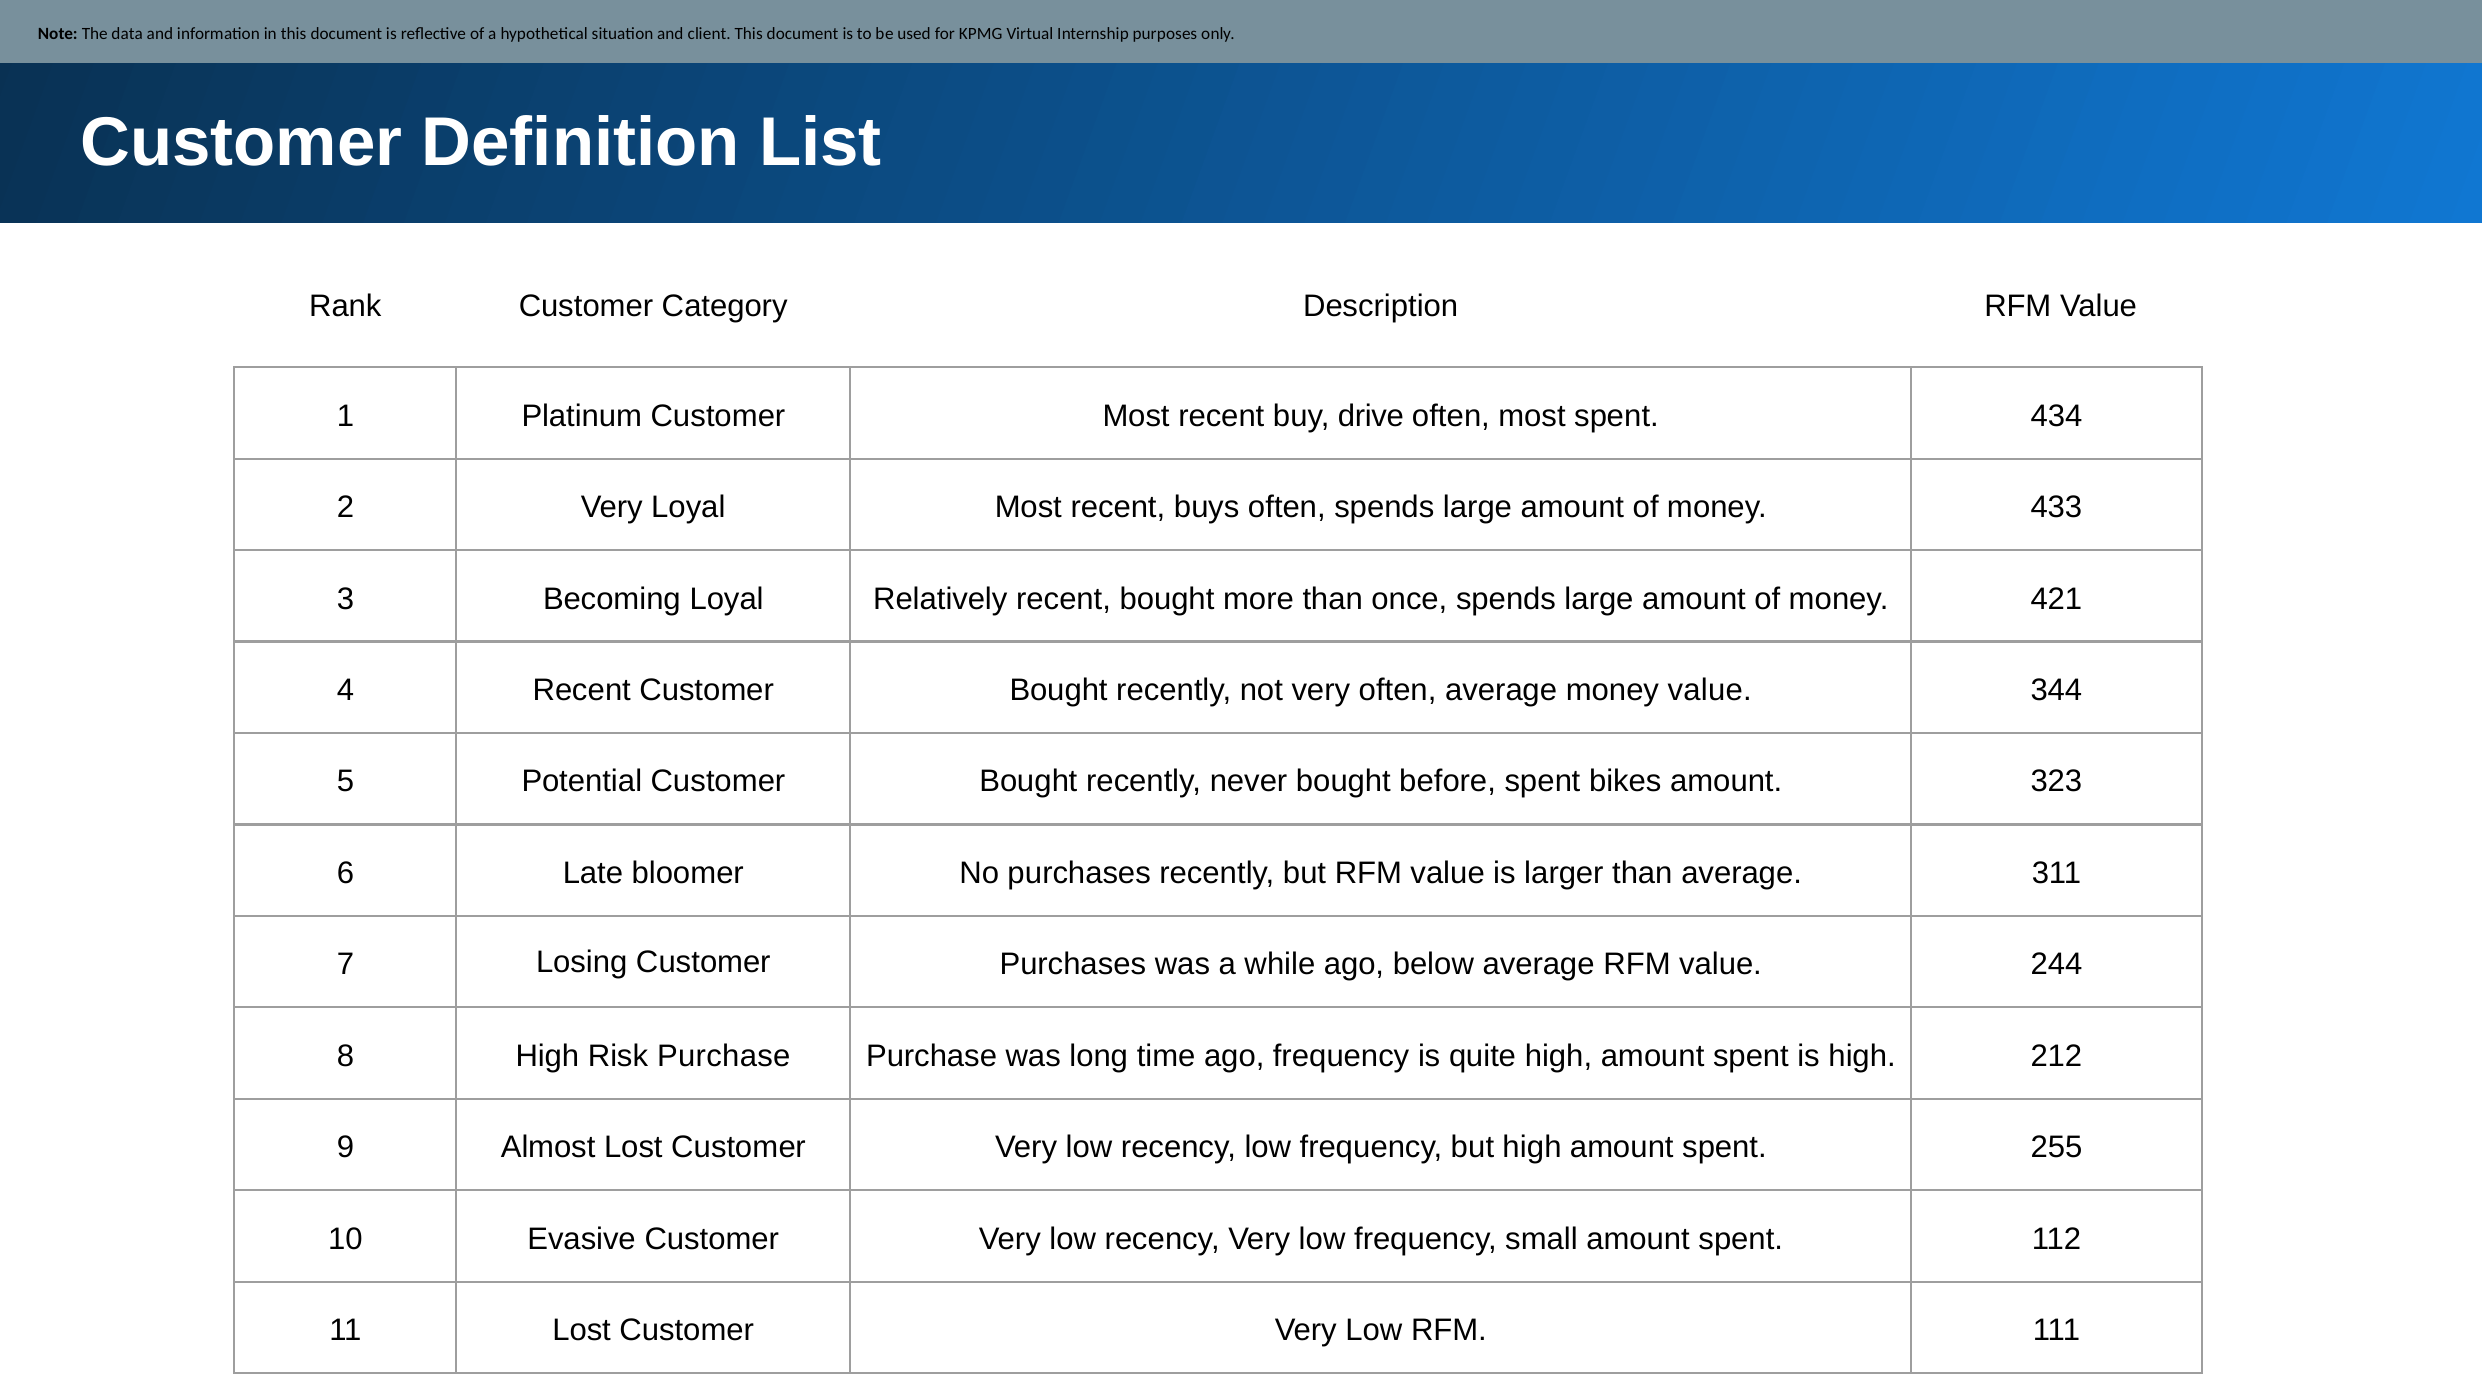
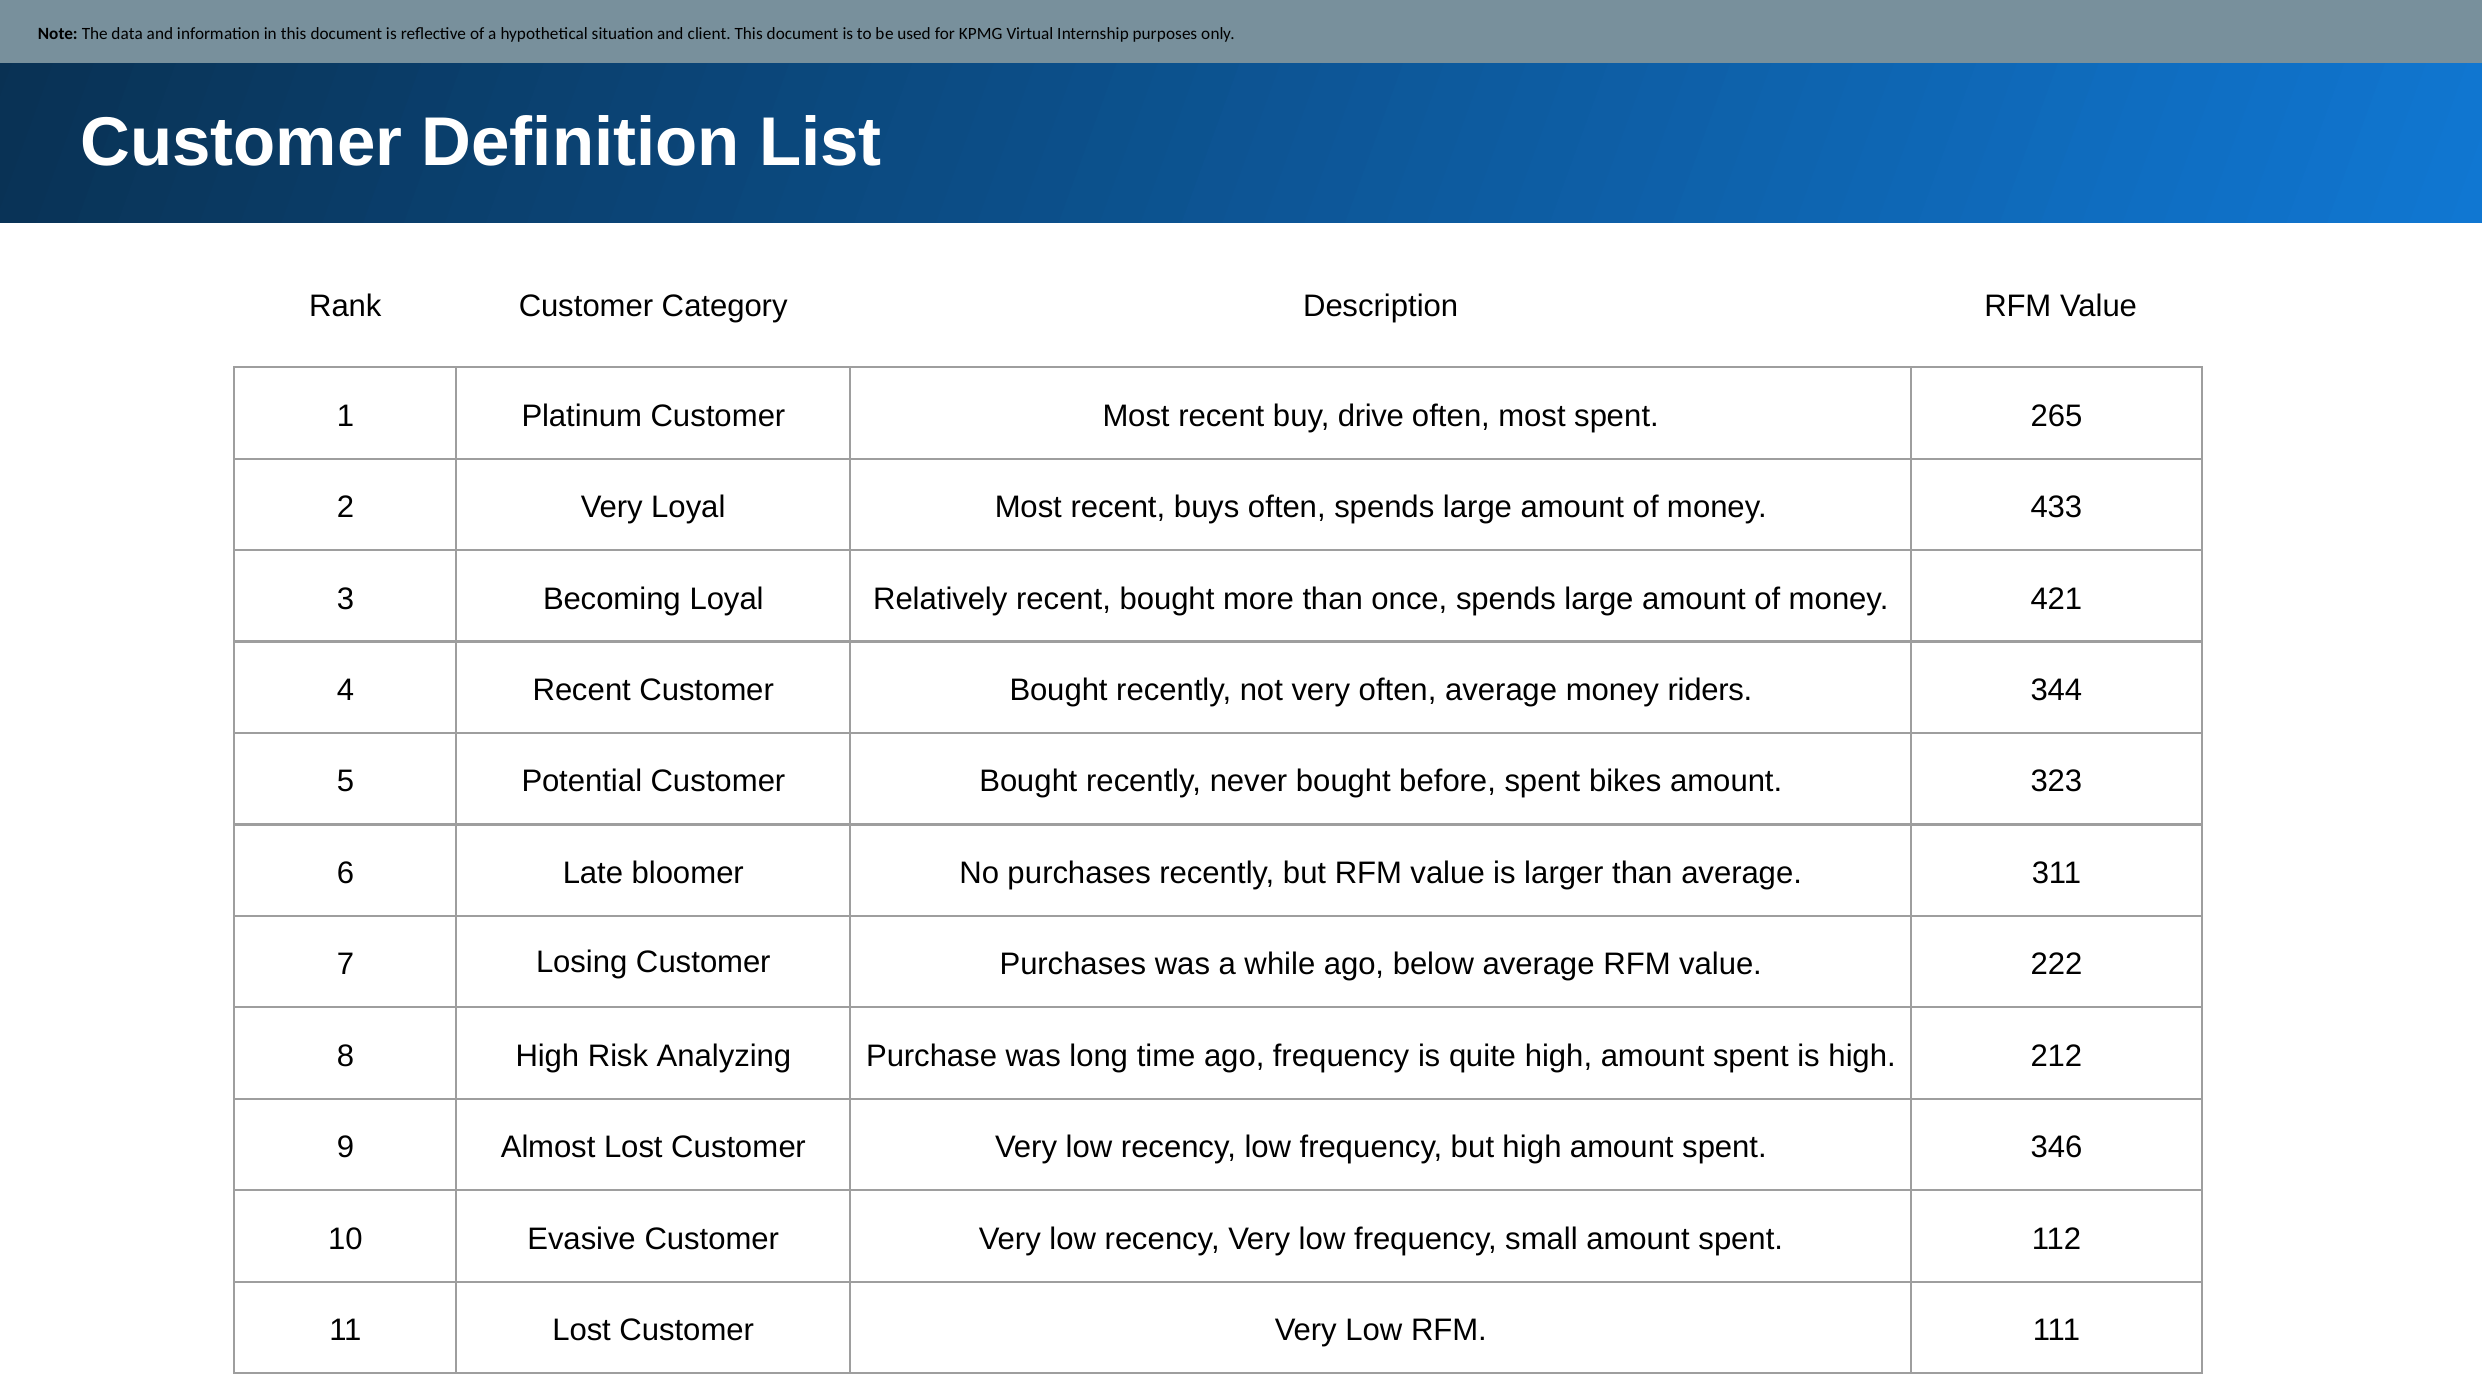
434: 434 -> 265
money value: value -> riders
244: 244 -> 222
Risk Purchase: Purchase -> Analyzing
255: 255 -> 346
